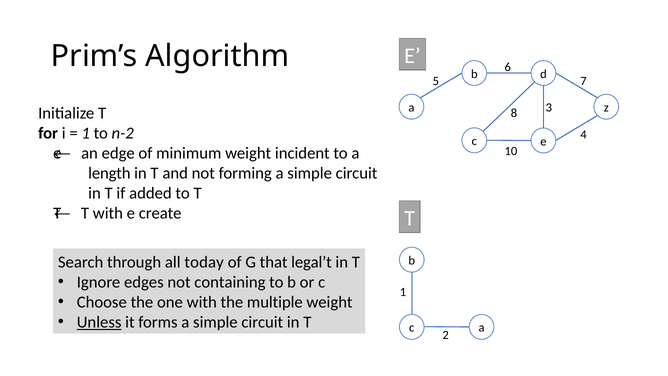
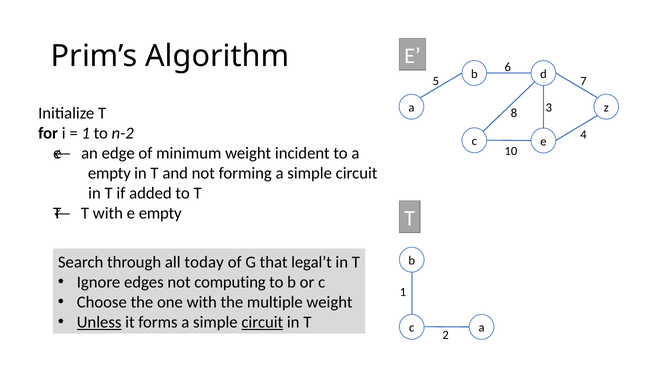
length at (109, 173): length -> empty
e create: create -> empty
containing: containing -> computing
circuit at (262, 322) underline: none -> present
